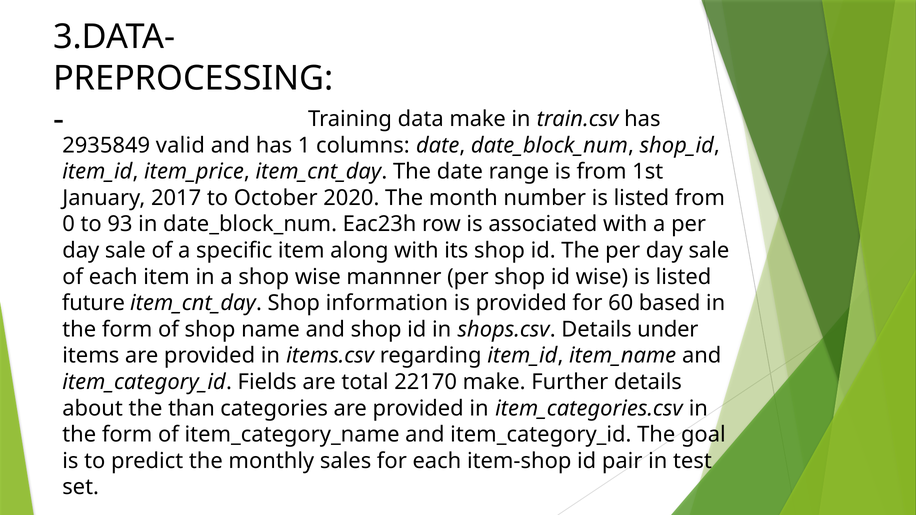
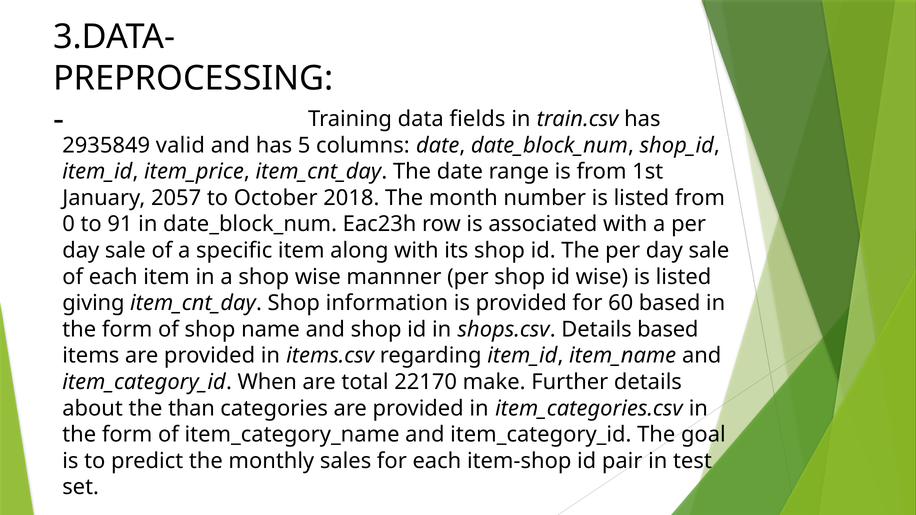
data make: make -> fields
1: 1 -> 5
2017: 2017 -> 2057
2020: 2020 -> 2018
93: 93 -> 91
future: future -> giving
Details under: under -> based
Fields: Fields -> When
